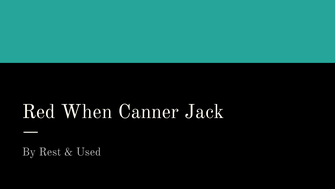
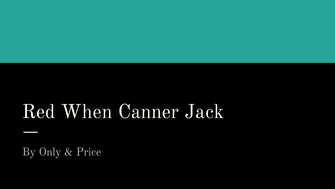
Rest: Rest -> Only
Used: Used -> Price
